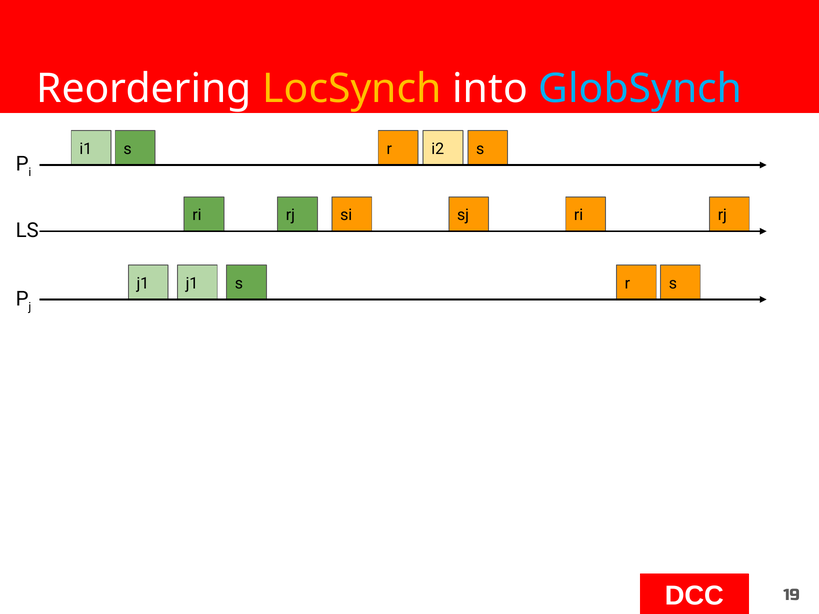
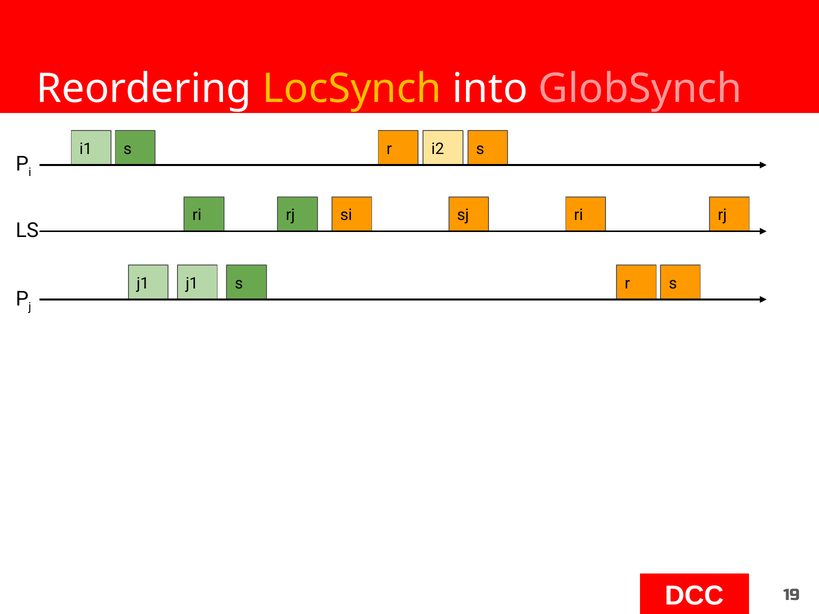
GlobSynch colour: light blue -> pink
